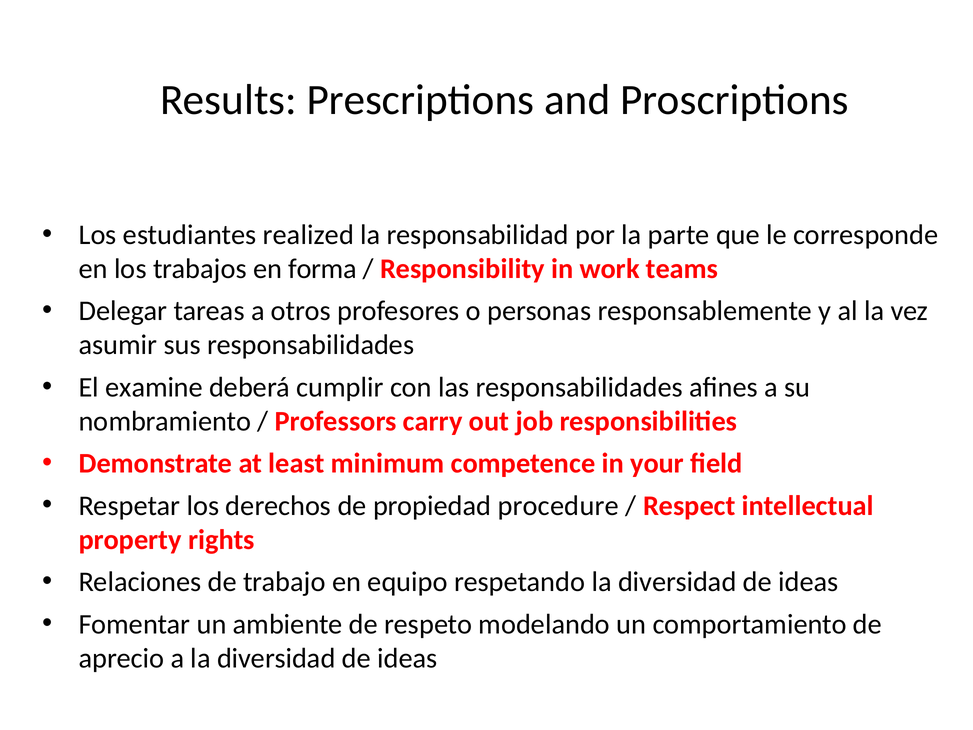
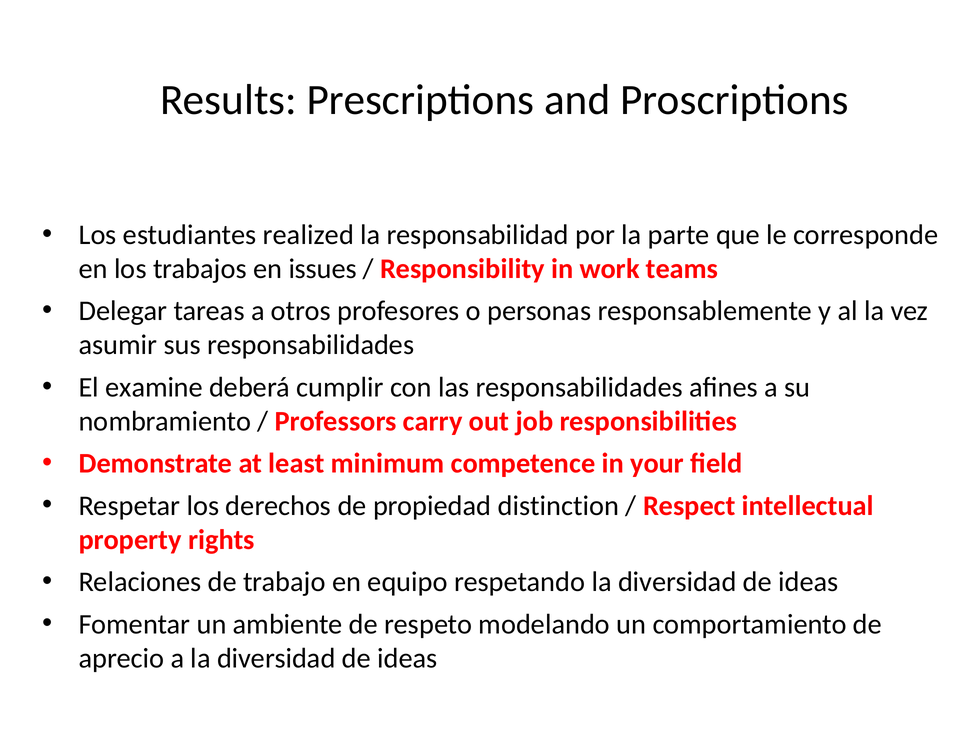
forma: forma -> issues
procedure: procedure -> distinction
